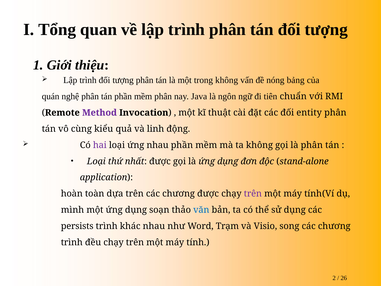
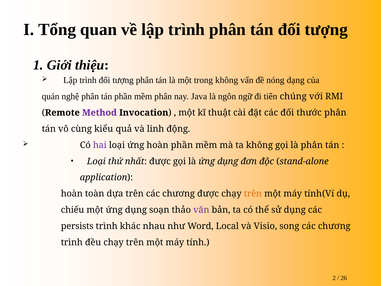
bảng: bảng -> dạng
chuẩn: chuẩn -> chúng
entity: entity -> thước
ứng nhau: nhau -> hoàn
trên at (253, 194) colour: purple -> orange
mình: mình -> chiếu
văn colour: blue -> purple
Trạm: Trạm -> Local
